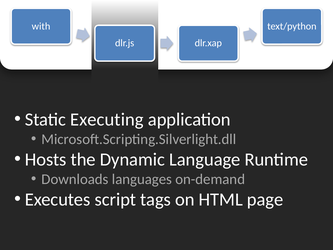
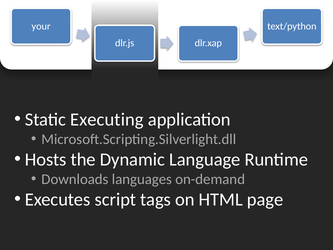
with: with -> your
